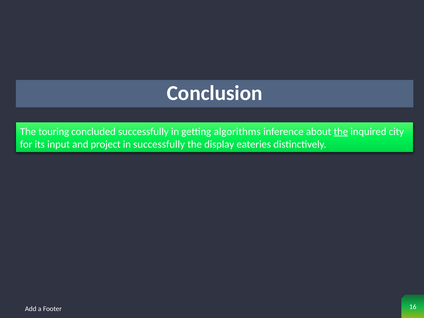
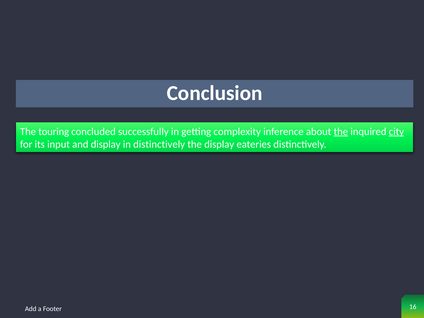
algorithms: algorithms -> complexity
city underline: none -> present
and project: project -> display
in successfully: successfully -> distinctively
